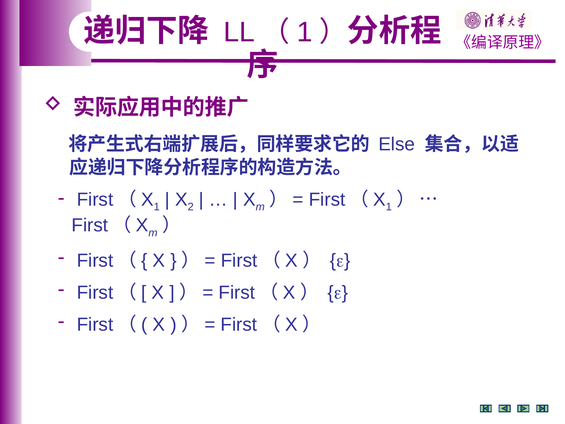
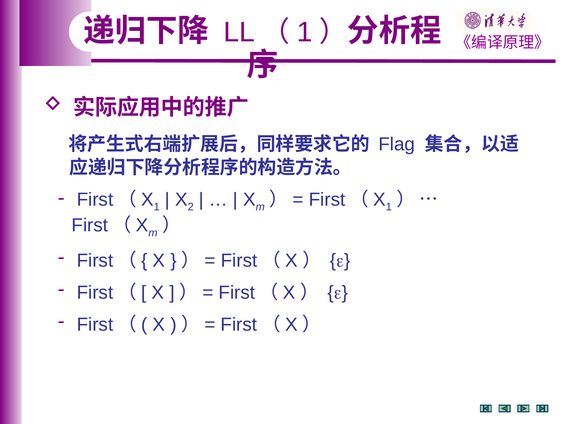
Else: Else -> Flag
